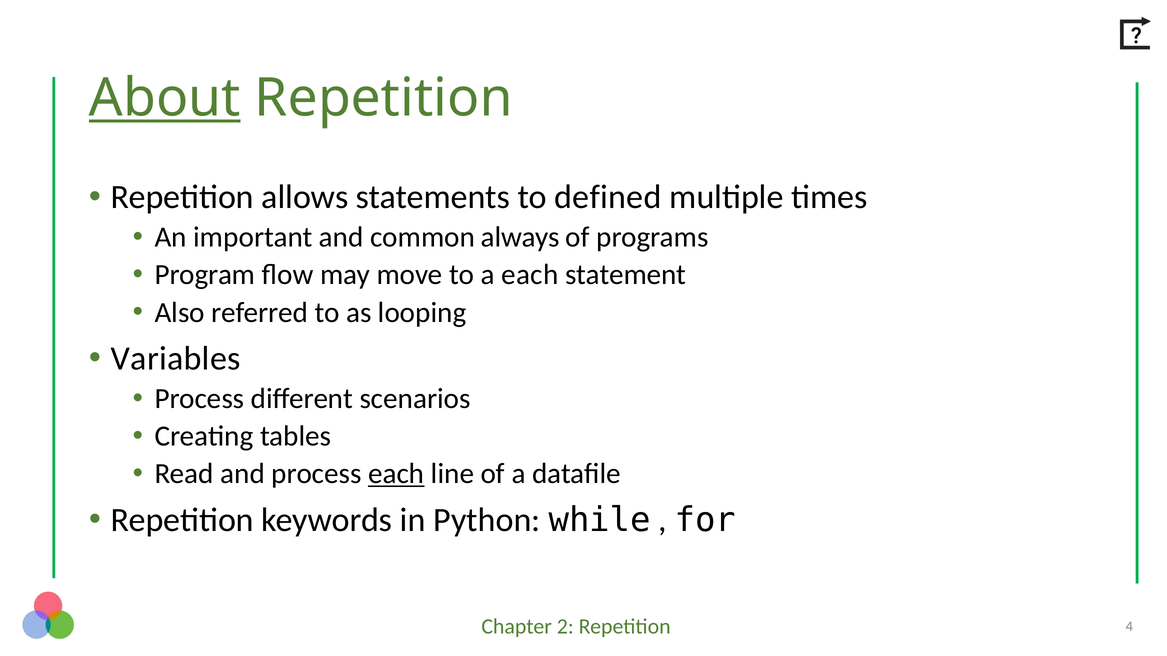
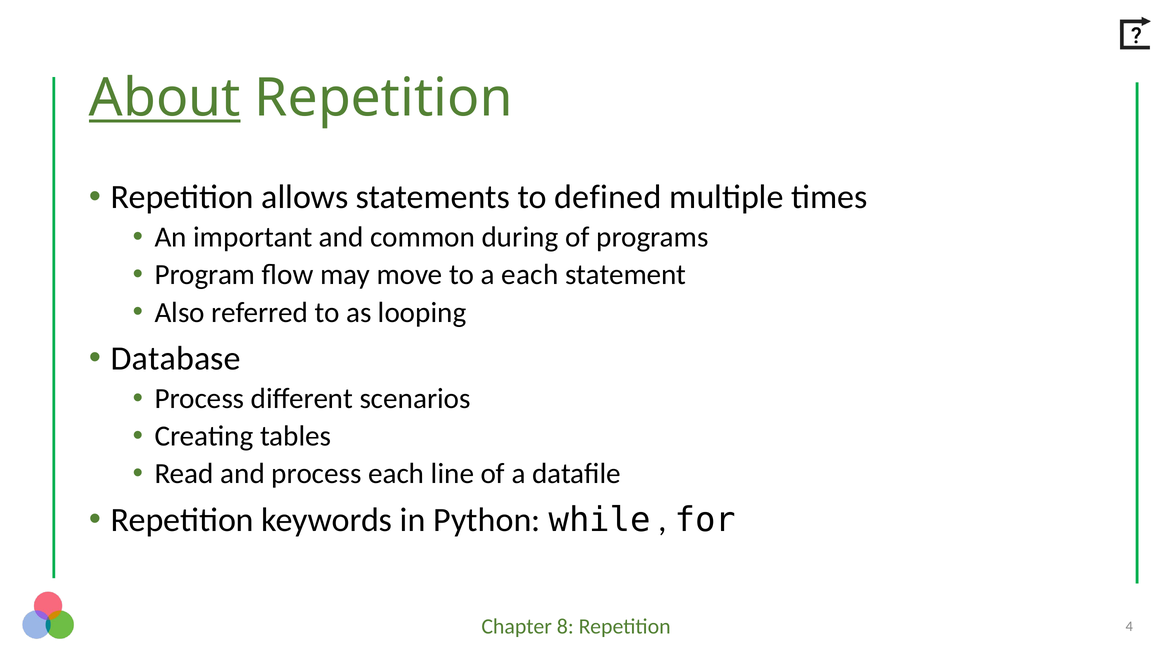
always: always -> during
Variables: Variables -> Database
each at (396, 474) underline: present -> none
2: 2 -> 8
